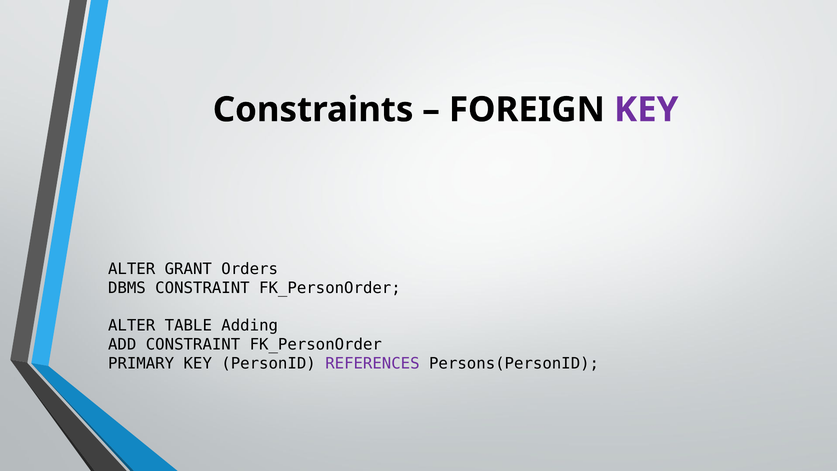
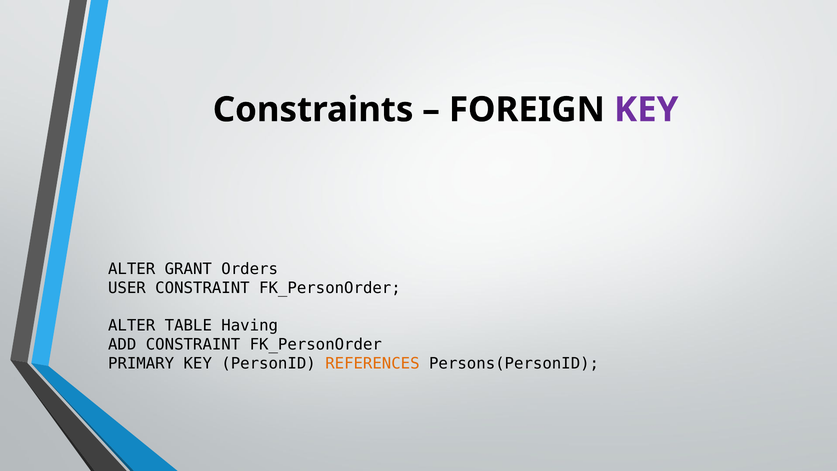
DBMS: DBMS -> USER
Adding: Adding -> Having
REFERENCES colour: purple -> orange
